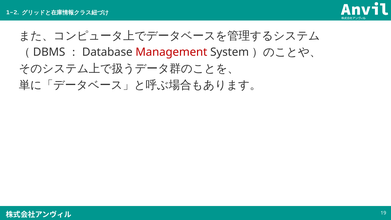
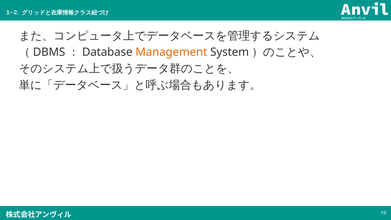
Management colour: red -> orange
